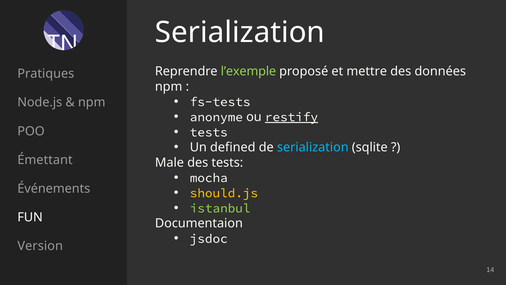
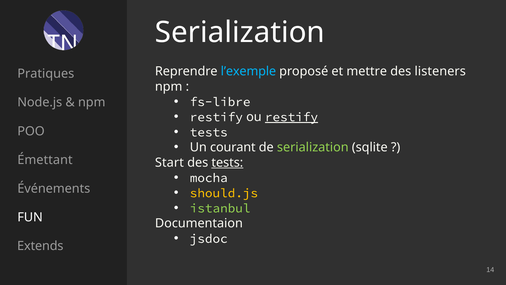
l’exemple colour: light green -> light blue
données: données -> listeners
fs-tests: fs-tests -> fs-libre
anonyme at (216, 117): anonyme -> restify
defined: defined -> courant
serialization at (313, 147) colour: light blue -> light green
Male: Male -> Start
tests at (227, 162) underline: none -> present
Version: Version -> Extends
